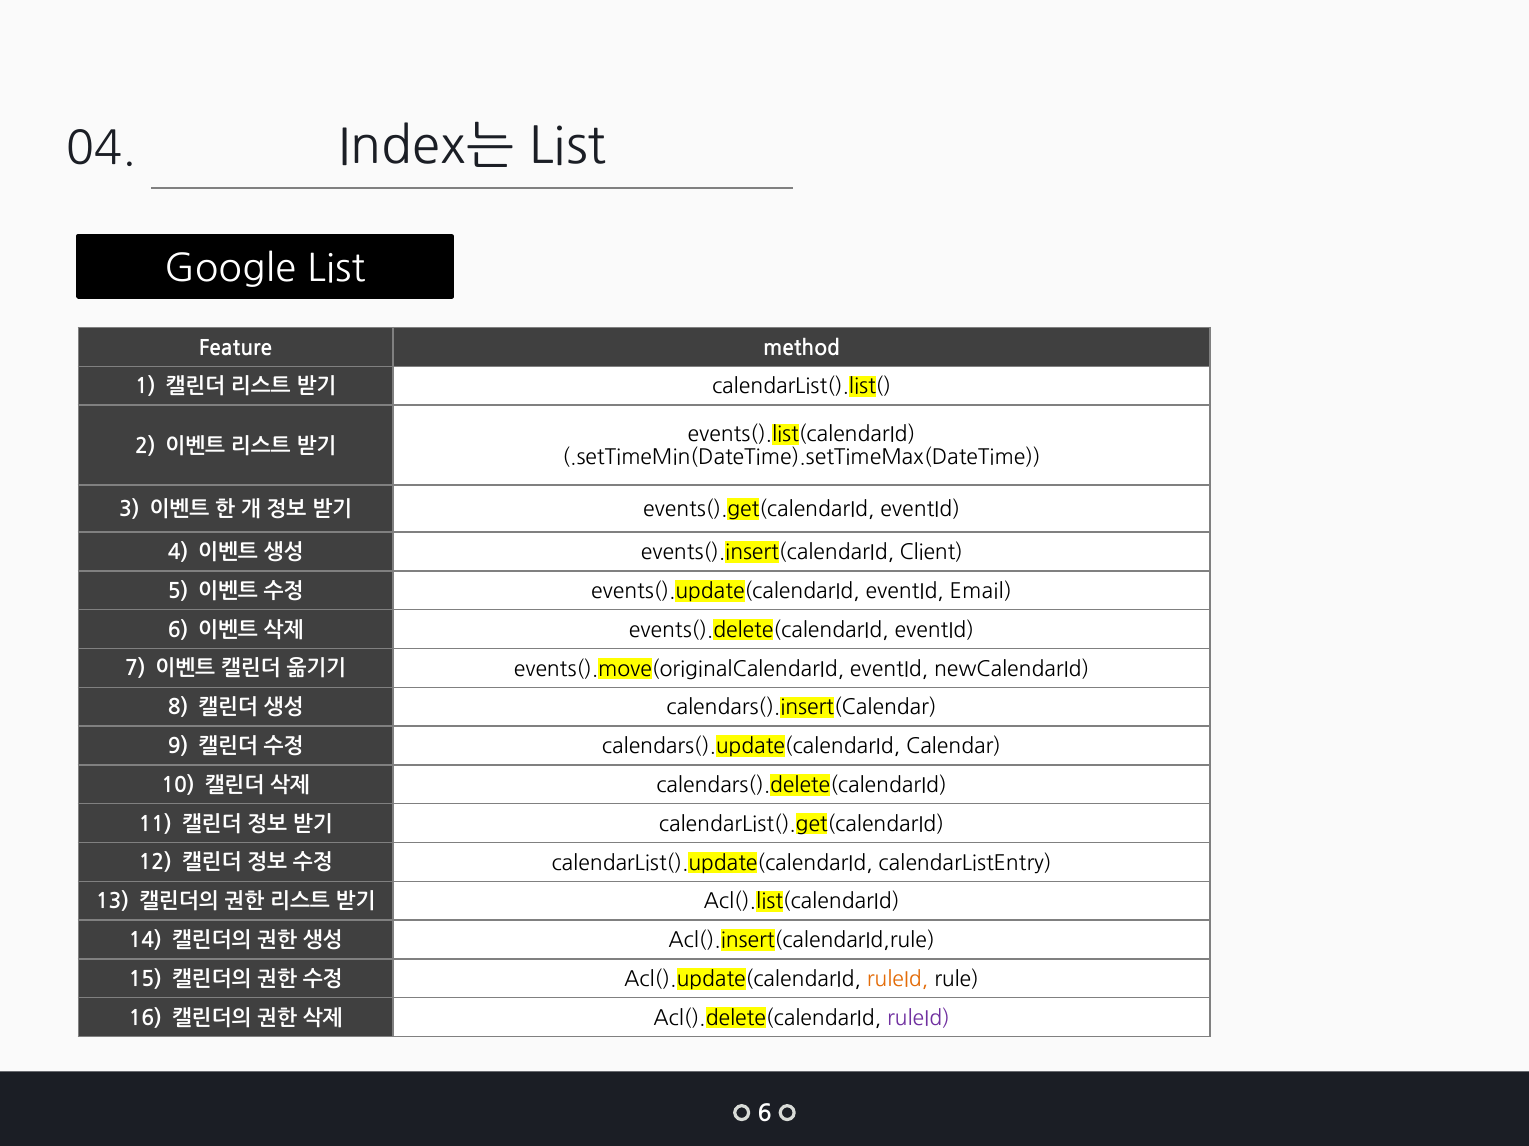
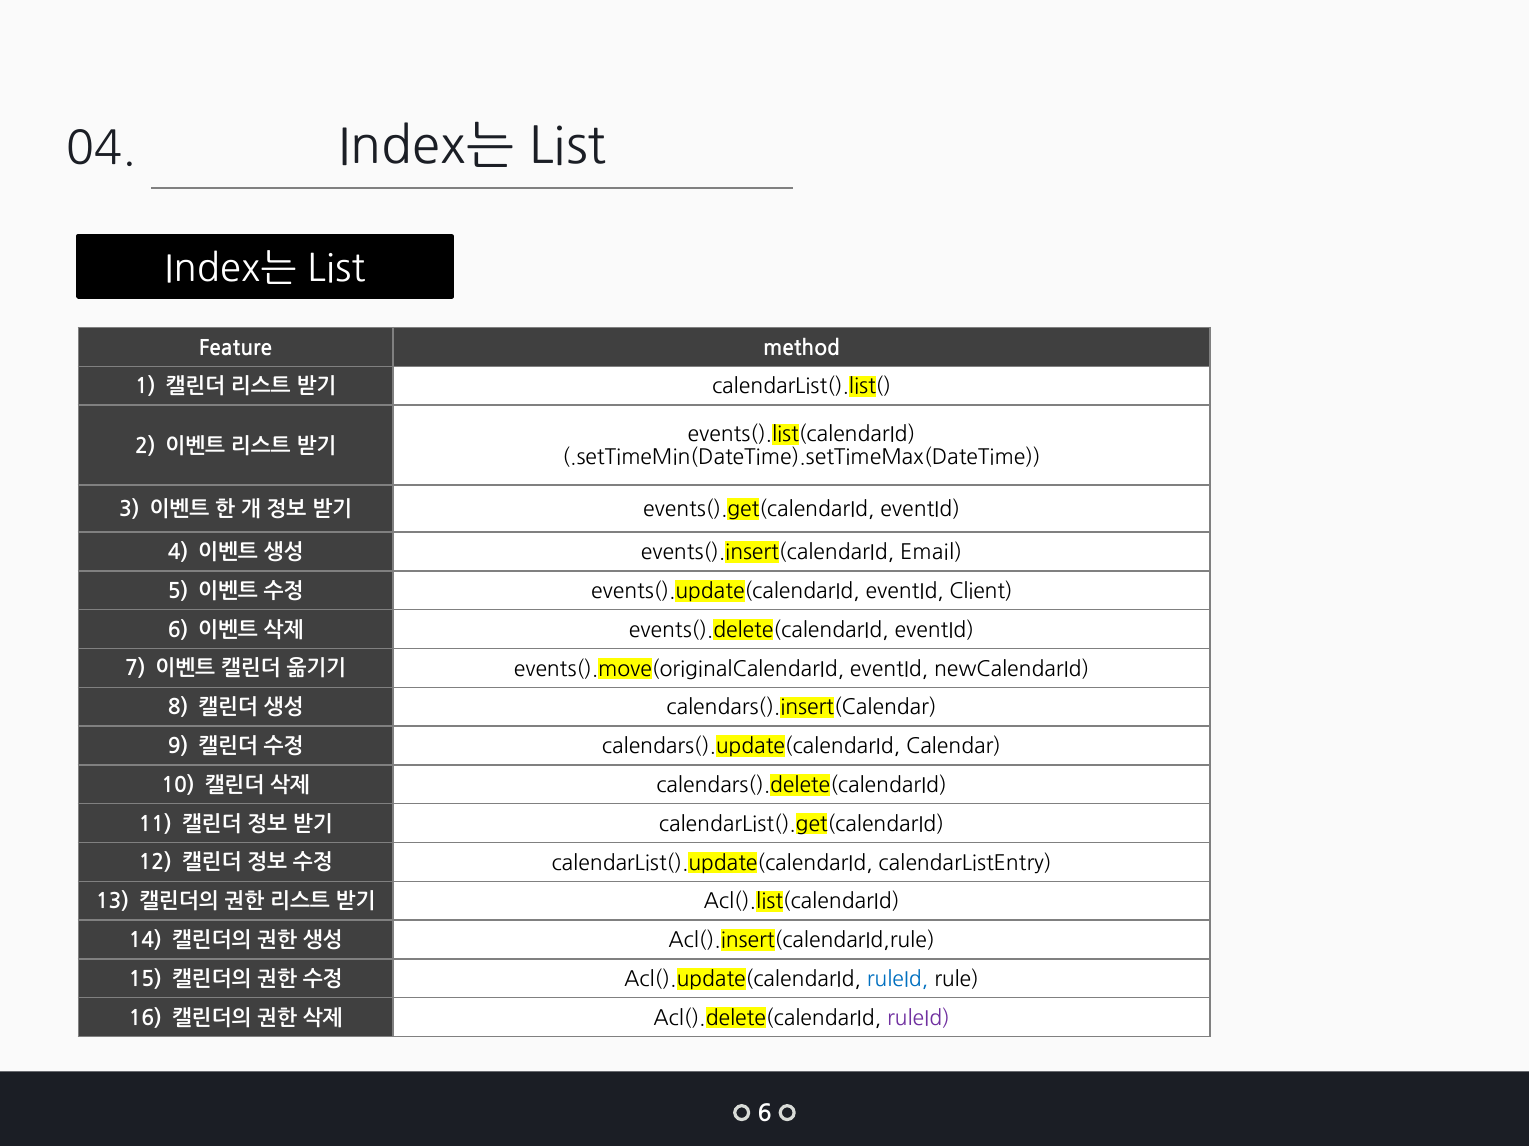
Google at (230, 269): Google -> Index는
Client: Client -> Email
Email: Email -> Client
ruleId at (898, 980) colour: orange -> blue
